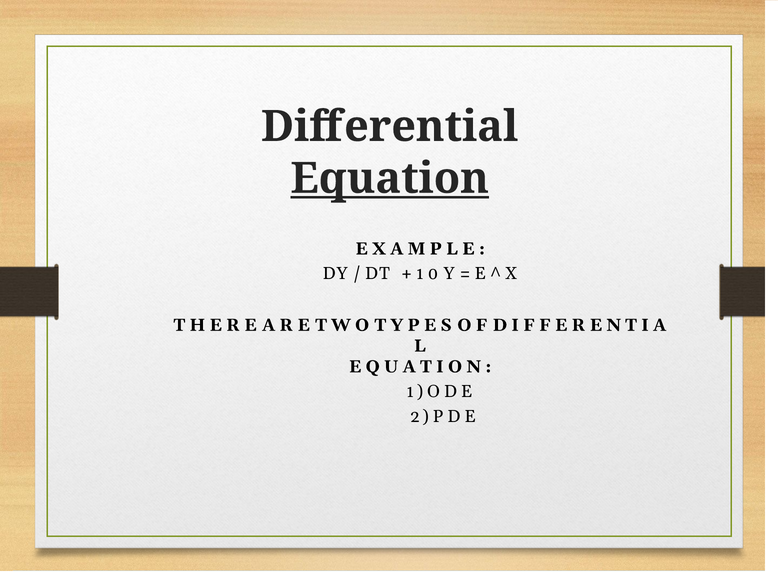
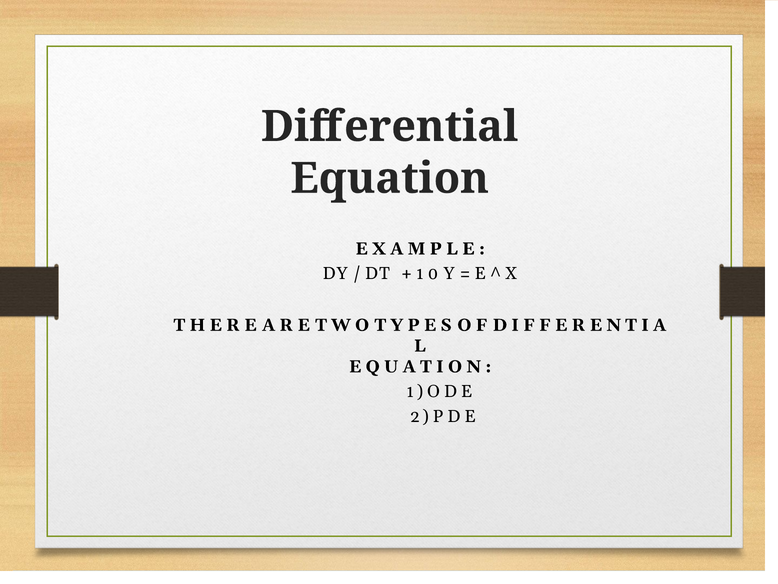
Equation underline: present -> none
